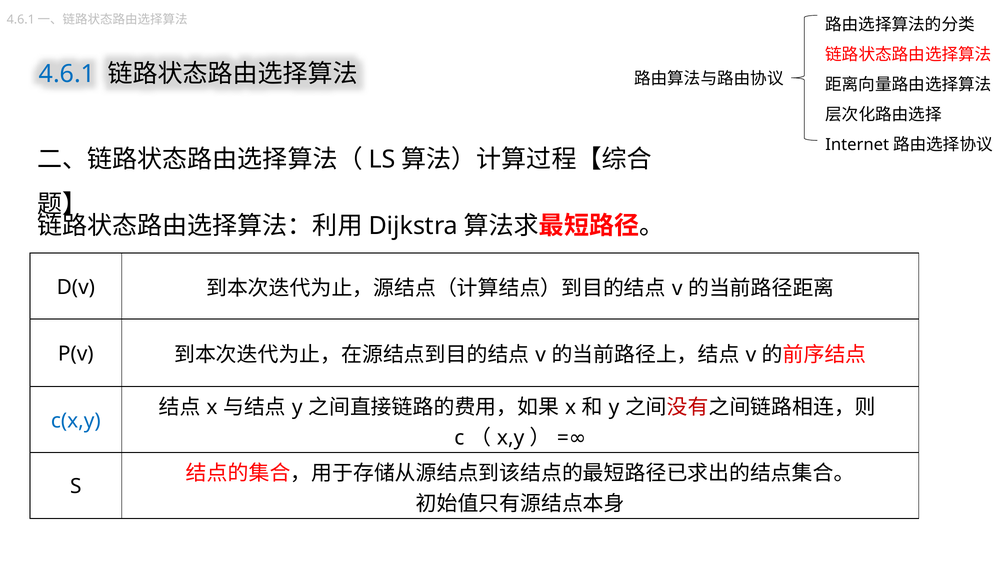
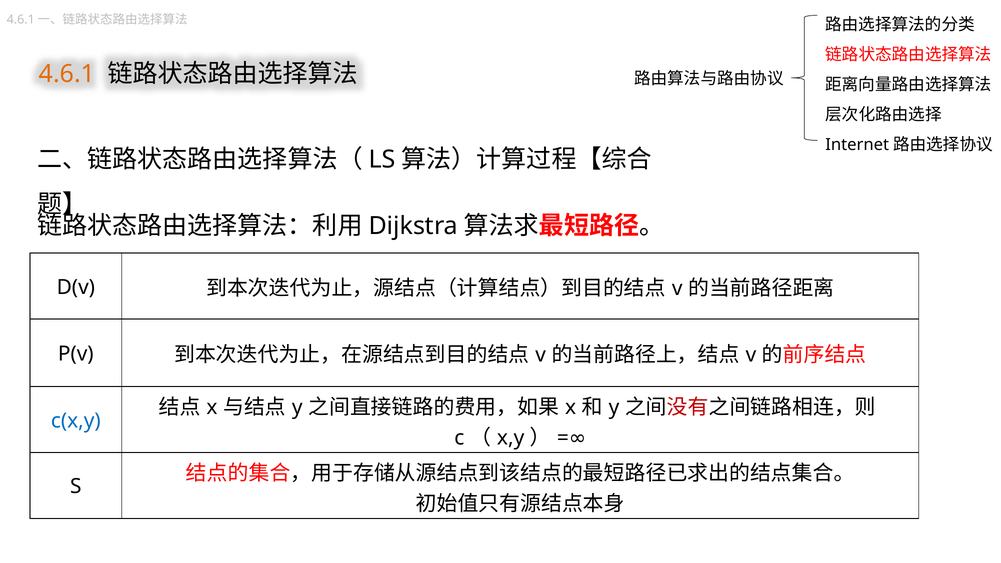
4.6.1 colour: blue -> orange
